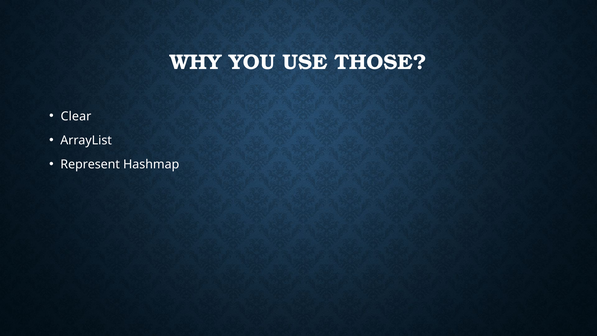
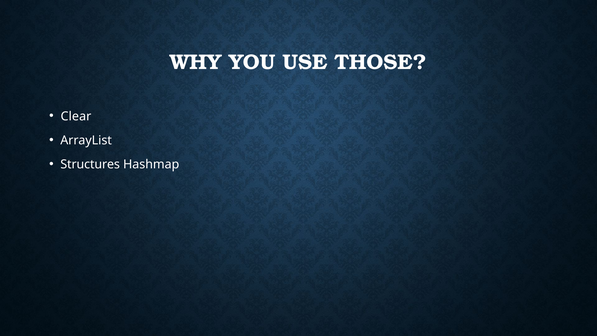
Represent: Represent -> Structures
